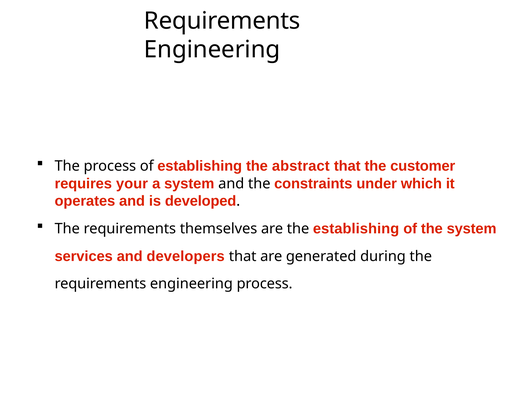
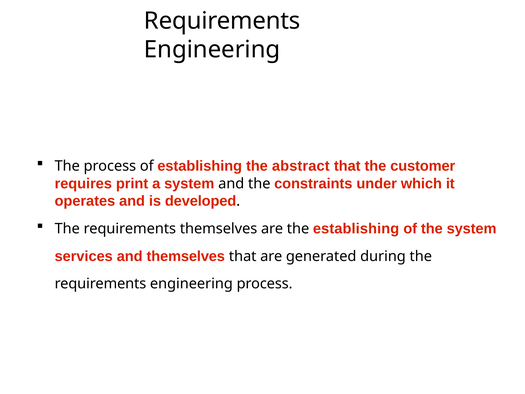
your: your -> print
and developers: developers -> themselves
